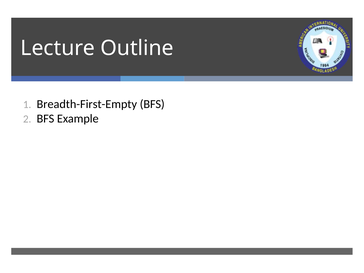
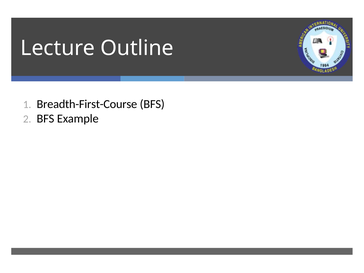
Breadth-First-Empty: Breadth-First-Empty -> Breadth-First-Course
